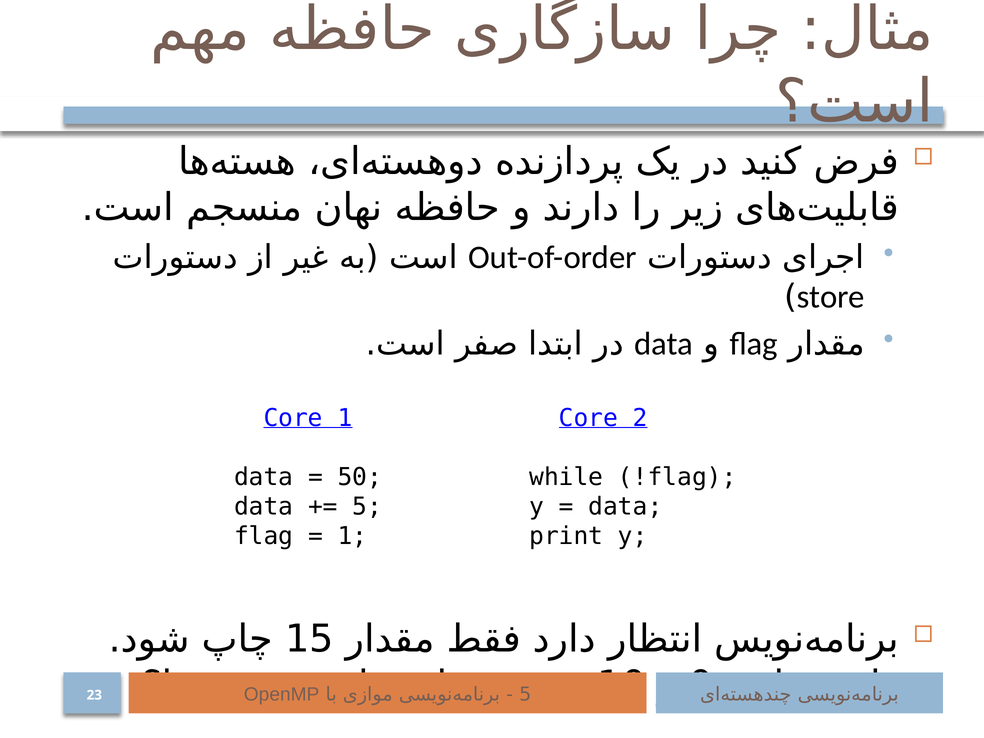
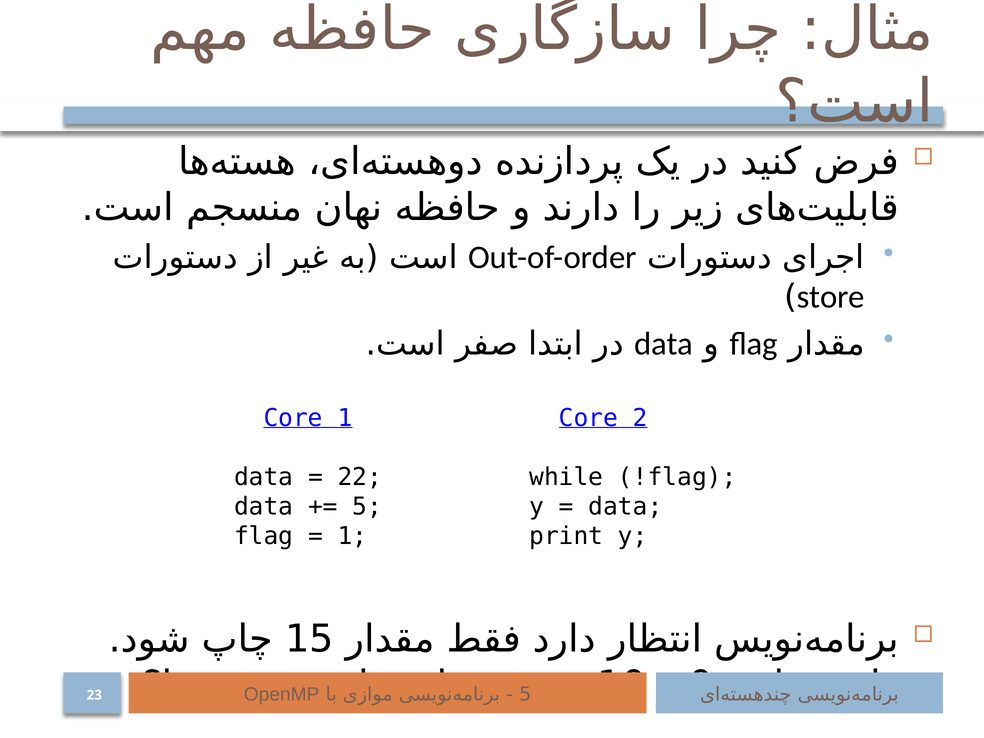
50: 50 -> 22
